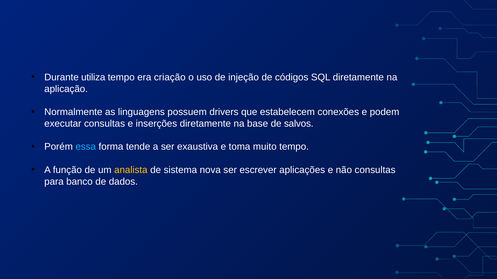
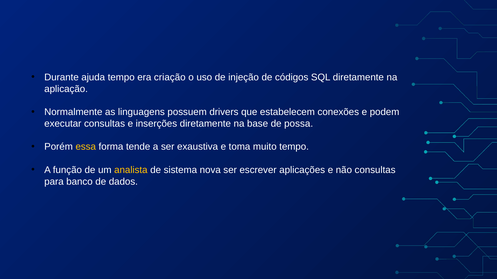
utiliza: utiliza -> ajuda
salvos: salvos -> possa
essa colour: light blue -> yellow
